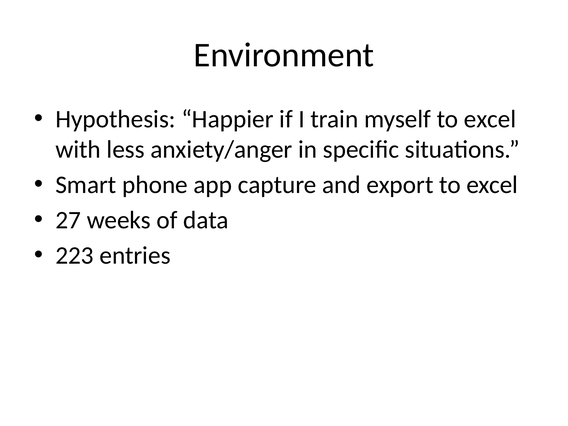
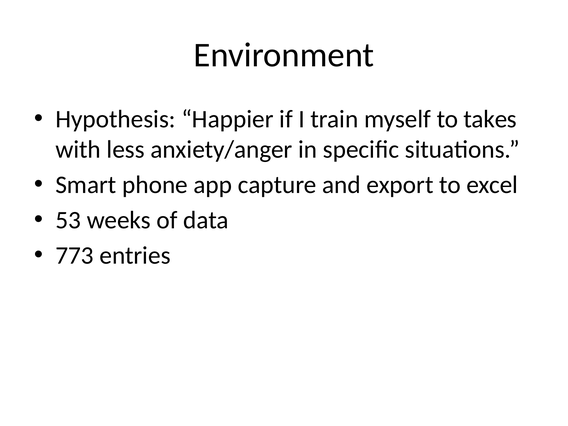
myself to excel: excel -> takes
27: 27 -> 53
223: 223 -> 773
